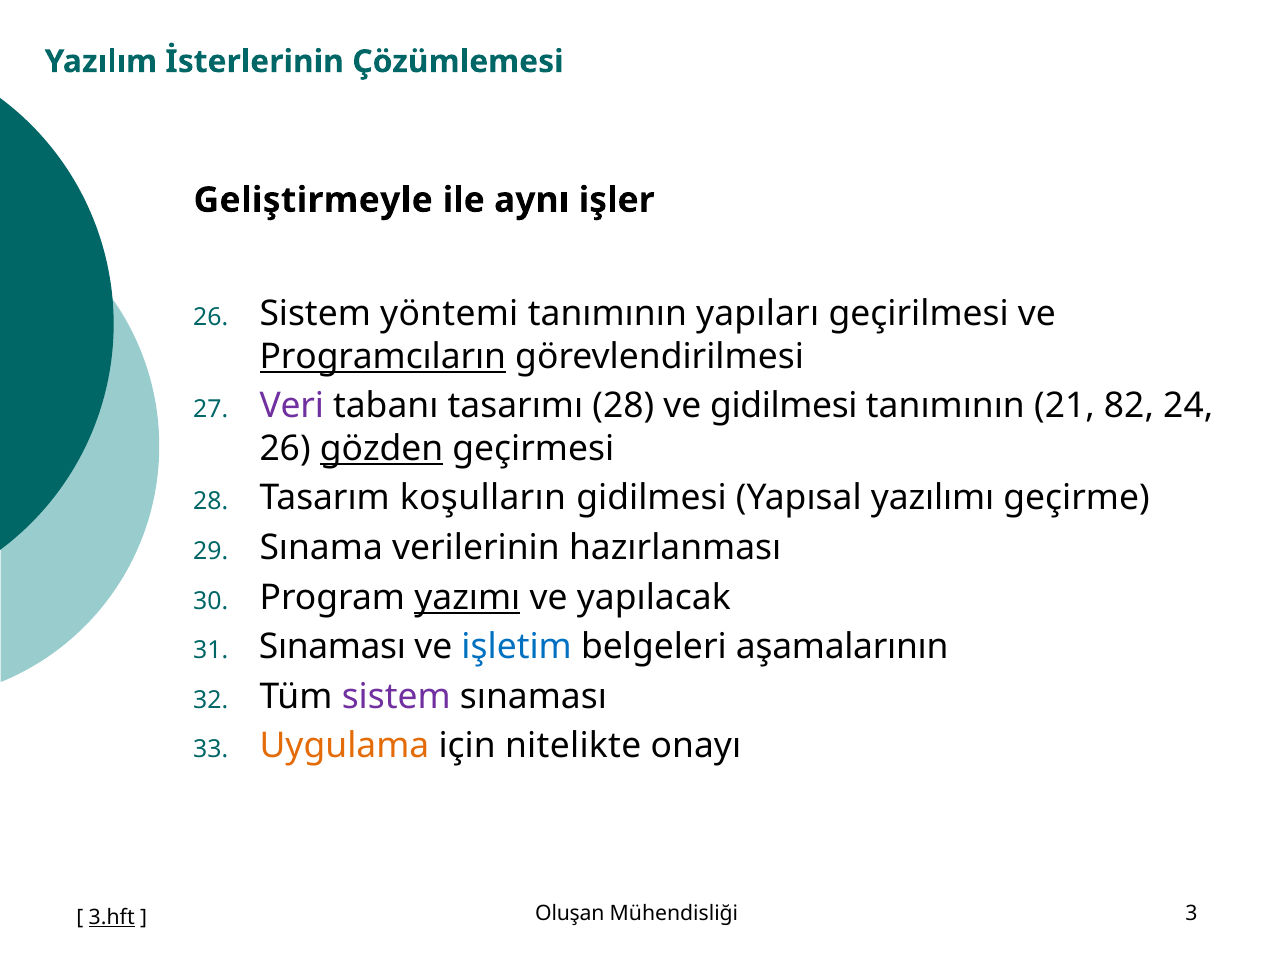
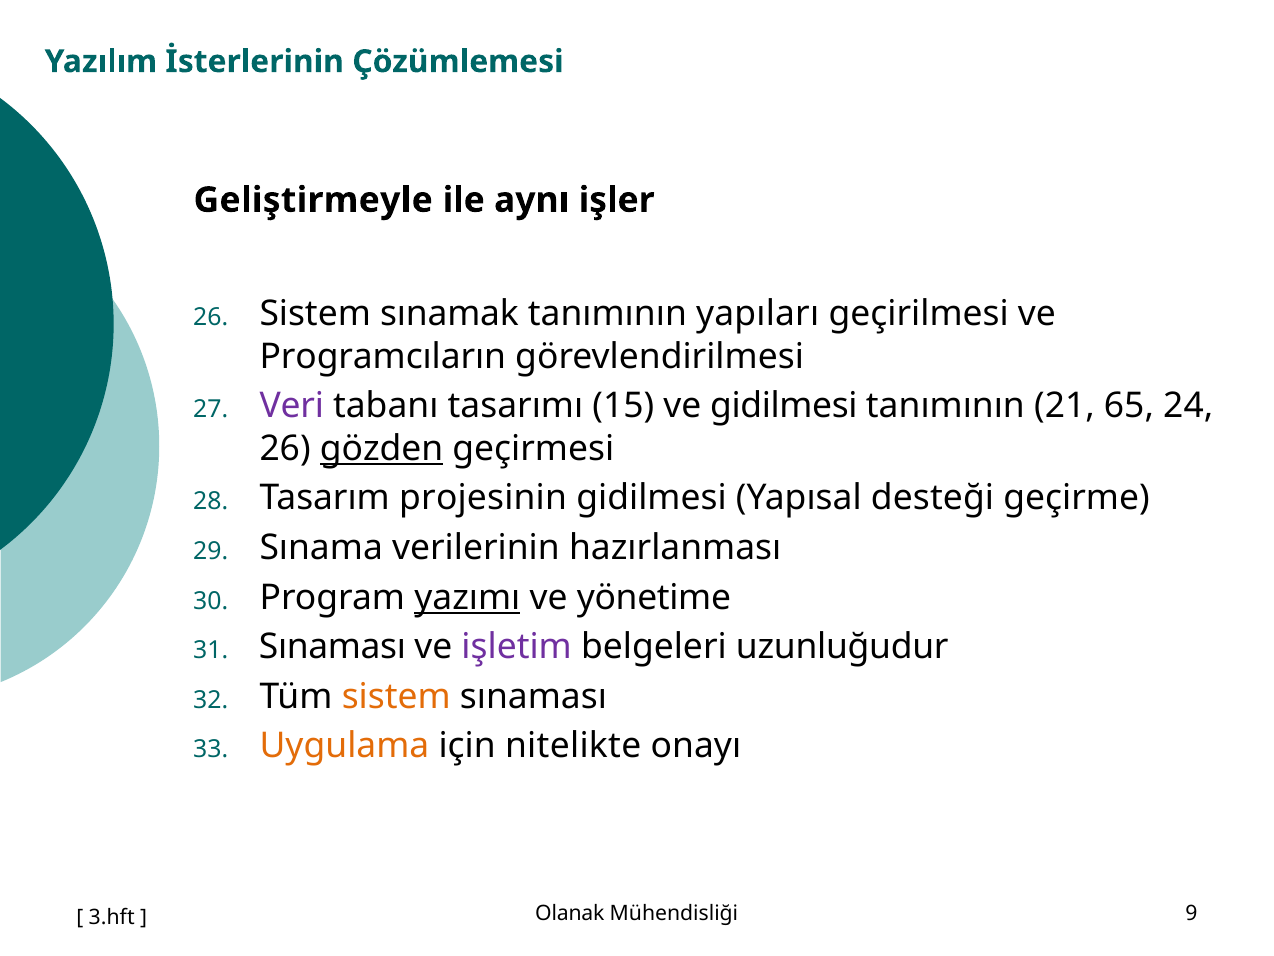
yöntemi: yöntemi -> sınamak
Programcıların underline: present -> none
tasarımı 28: 28 -> 15
82: 82 -> 65
koşulların: koşulların -> projesinin
yazılımı: yazılımı -> desteği
yapılacak: yapılacak -> yönetime
işletim colour: blue -> purple
aşamalarının: aşamalarının -> uzunluğudur
sistem at (396, 696) colour: purple -> orange
Oluşan: Oluşan -> Olanak
3: 3 -> 9
3.hft underline: present -> none
